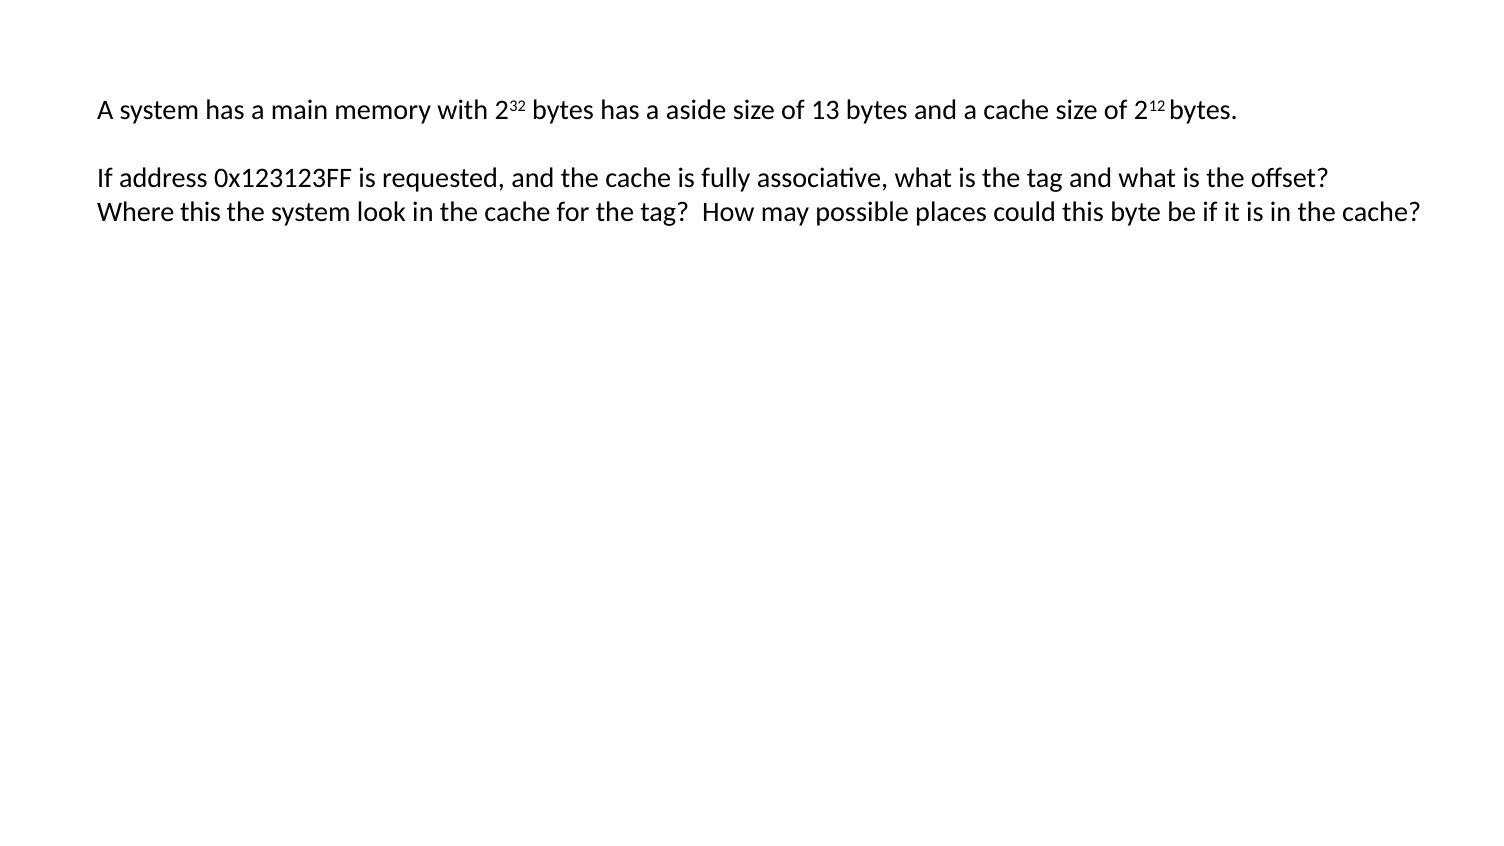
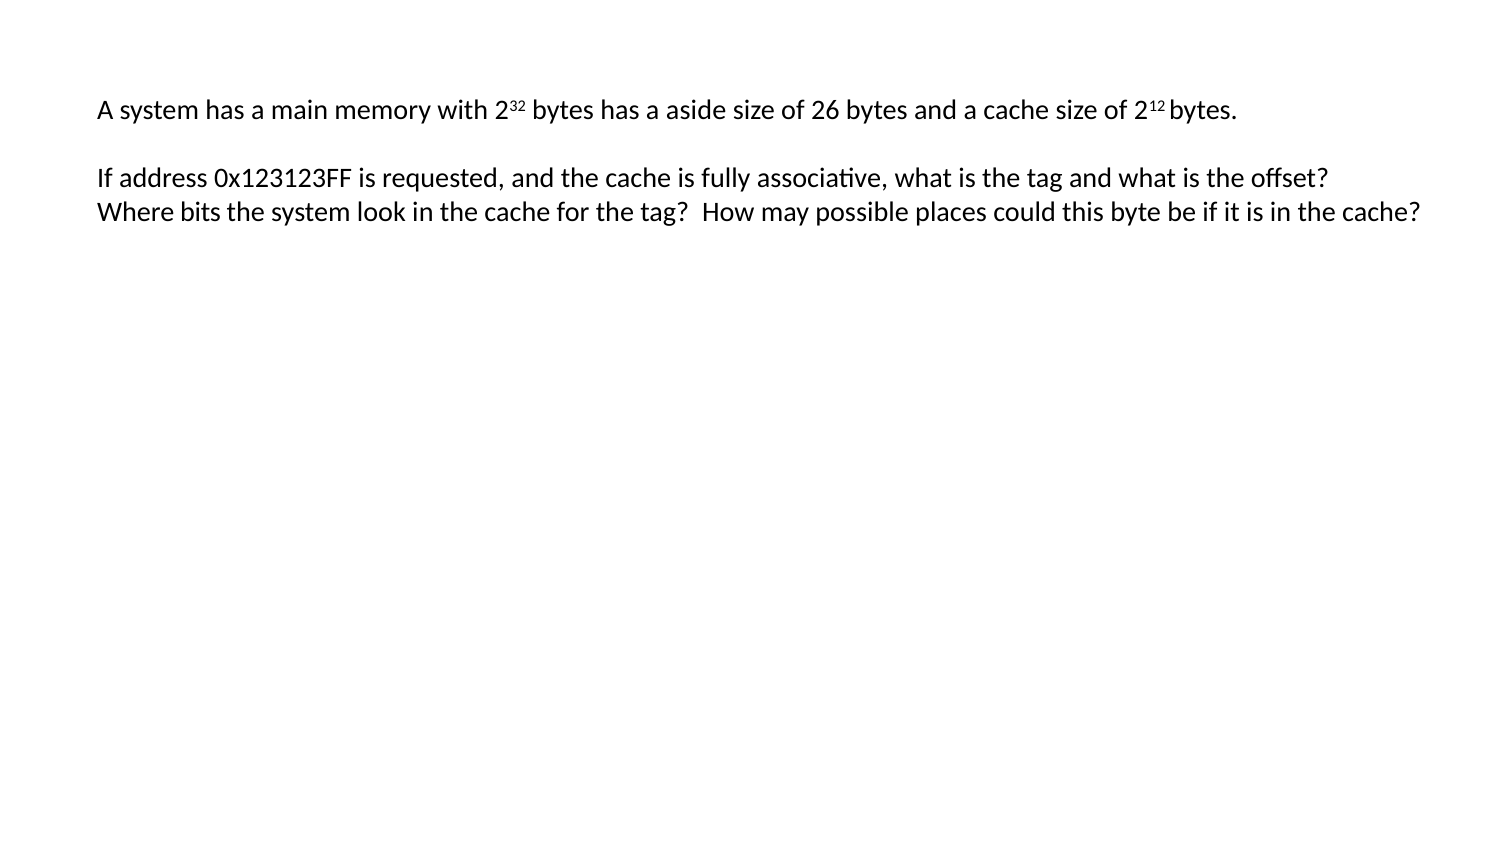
13: 13 -> 26
Where this: this -> bits
